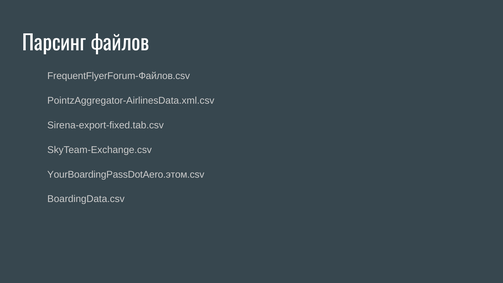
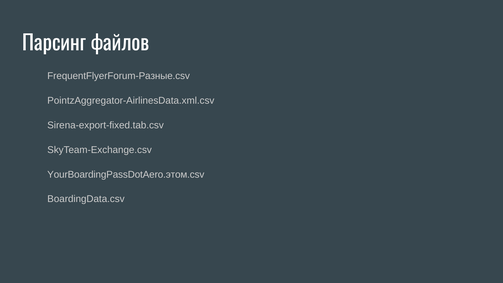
FrequentFlyerForum-Файлов.csv: FrequentFlyerForum-Файлов.csv -> FrequentFlyerForum-Разные.csv
